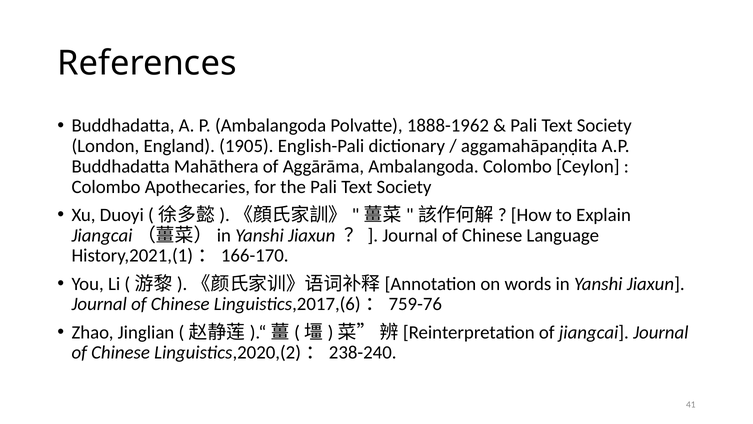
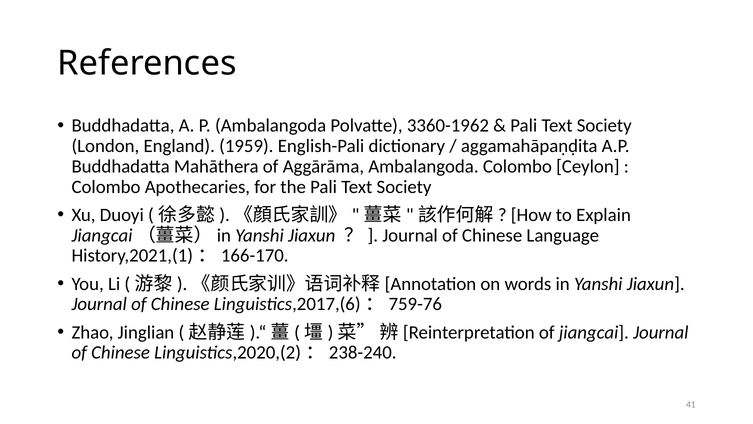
1888-1962: 1888-1962 -> 3360-1962
1905: 1905 -> 1959
